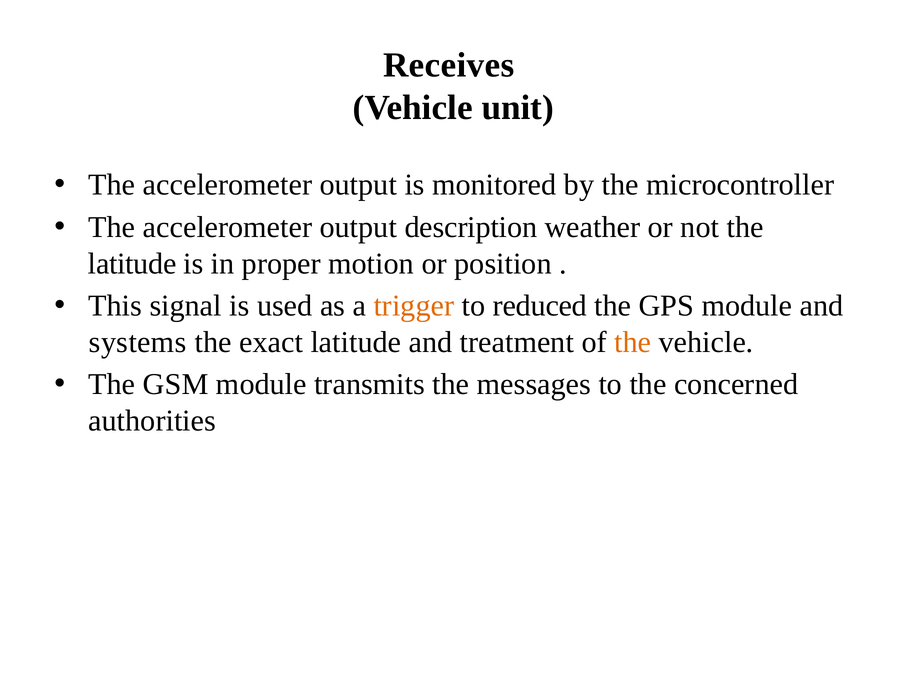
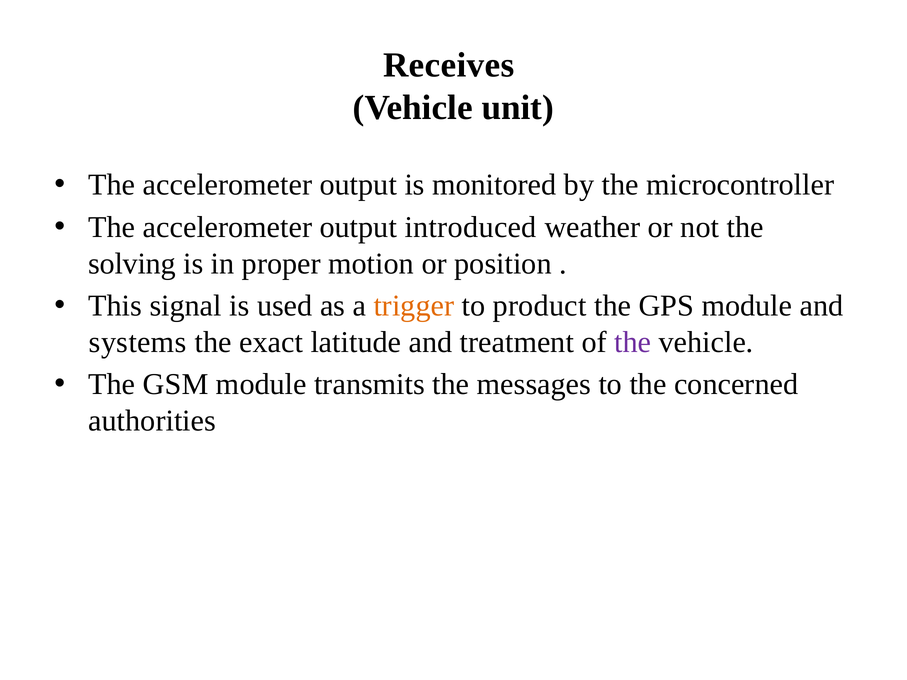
description: description -> introduced
latitude at (132, 264): latitude -> solving
reduced: reduced -> product
the at (633, 342) colour: orange -> purple
